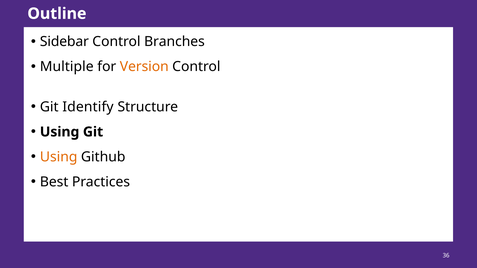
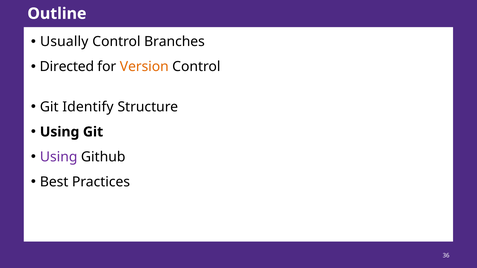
Sidebar: Sidebar -> Usually
Multiple: Multiple -> Directed
Using at (59, 157) colour: orange -> purple
